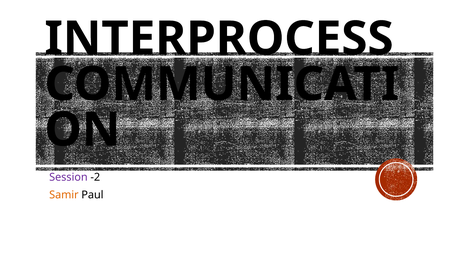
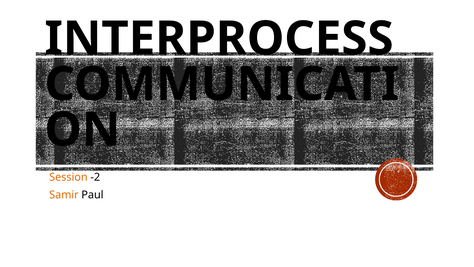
Session colour: purple -> orange
